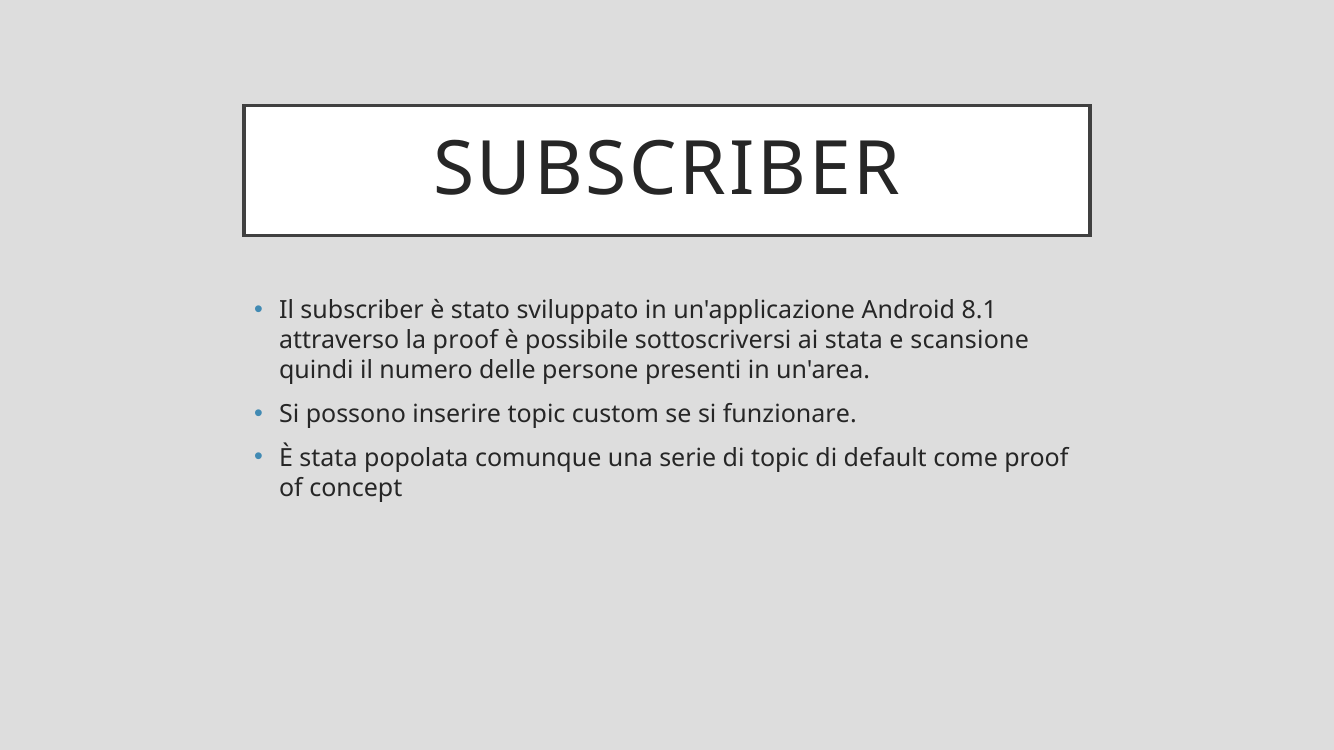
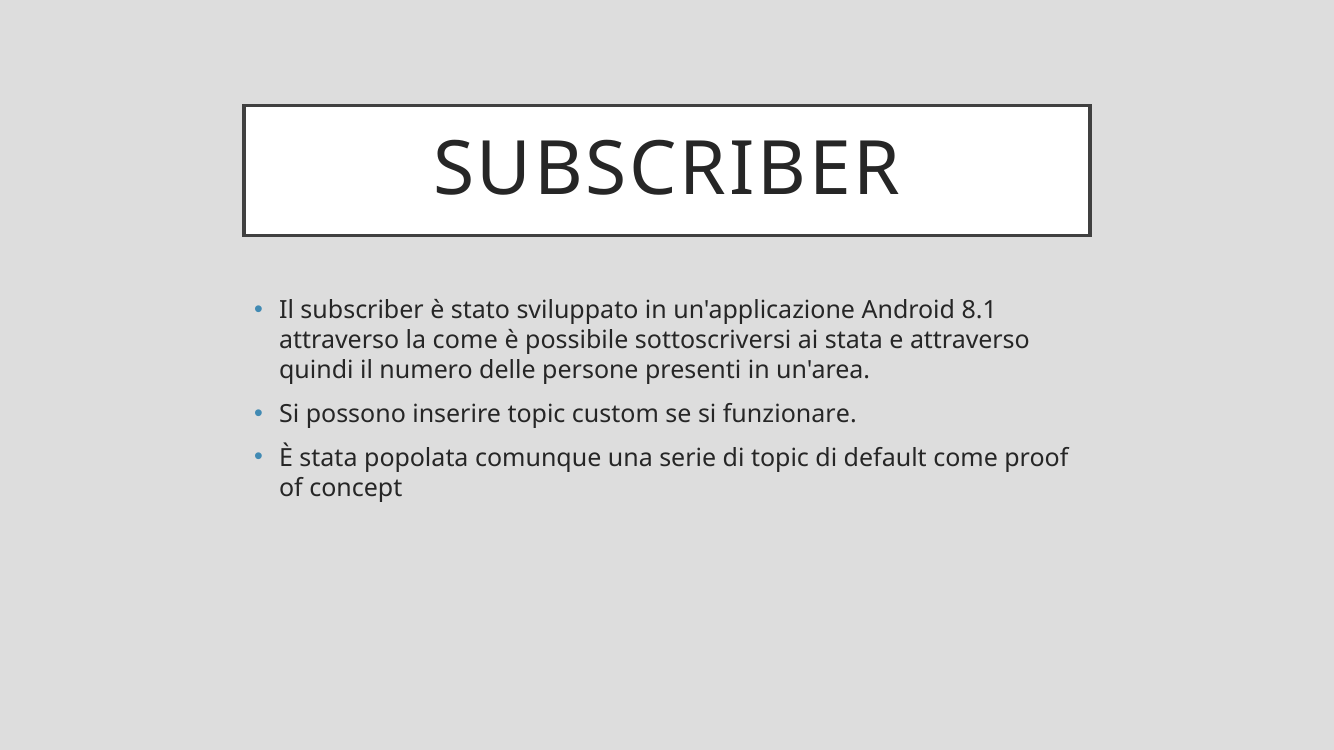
la proof: proof -> come
e scansione: scansione -> attraverso
